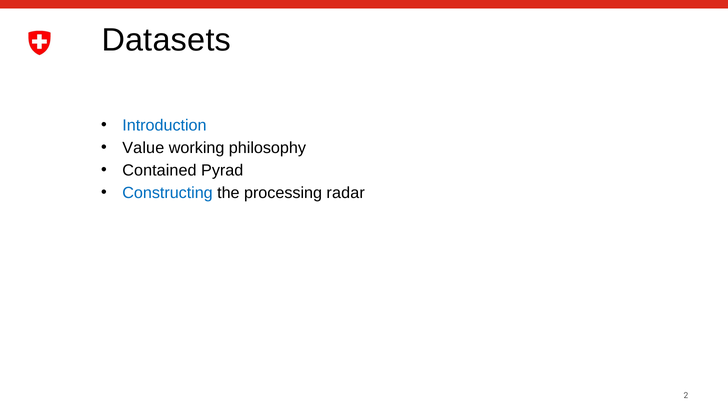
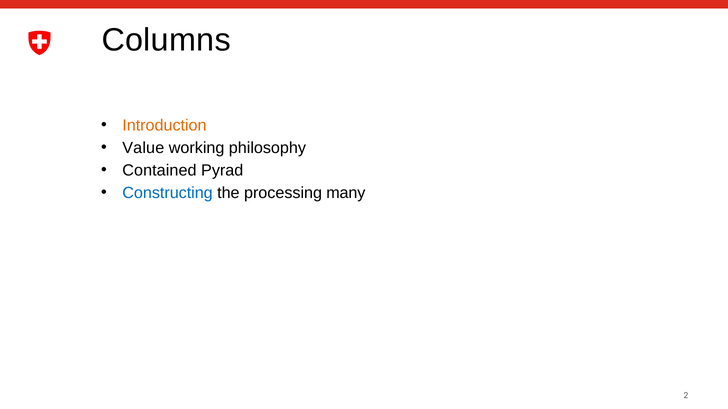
Datasets: Datasets -> Columns
Introduction colour: blue -> orange
radar: radar -> many
